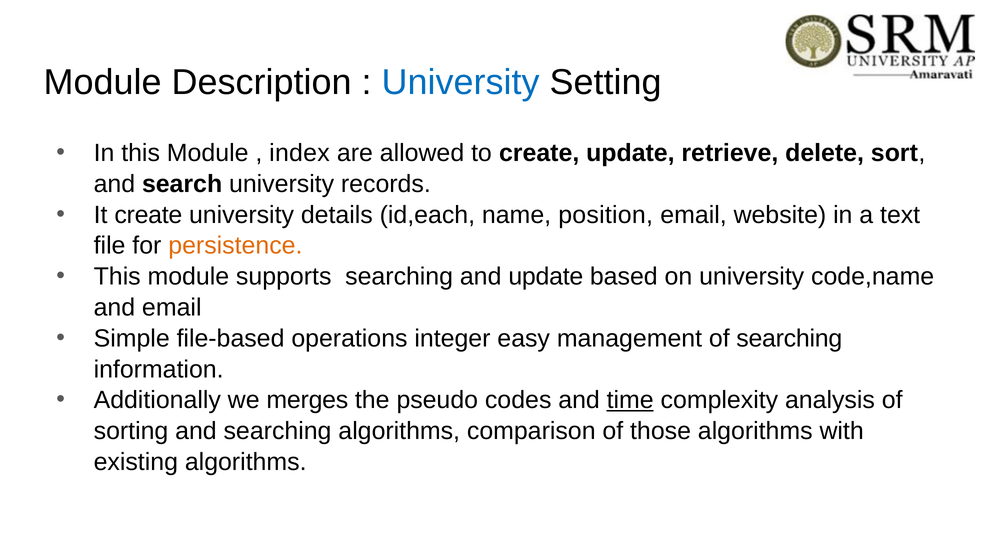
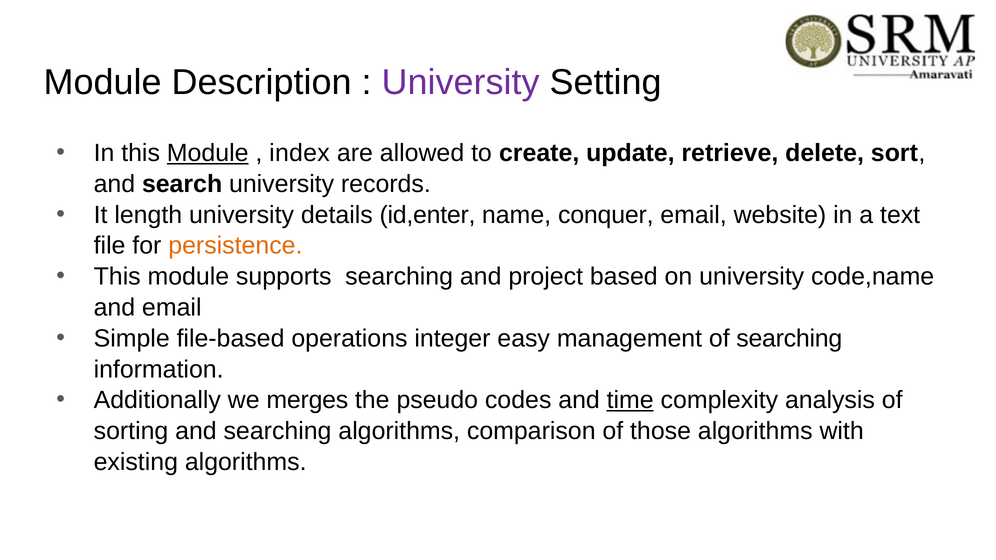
University at (461, 83) colour: blue -> purple
Module at (208, 153) underline: none -> present
It create: create -> length
id,each: id,each -> id,enter
position: position -> conquer
and update: update -> project
